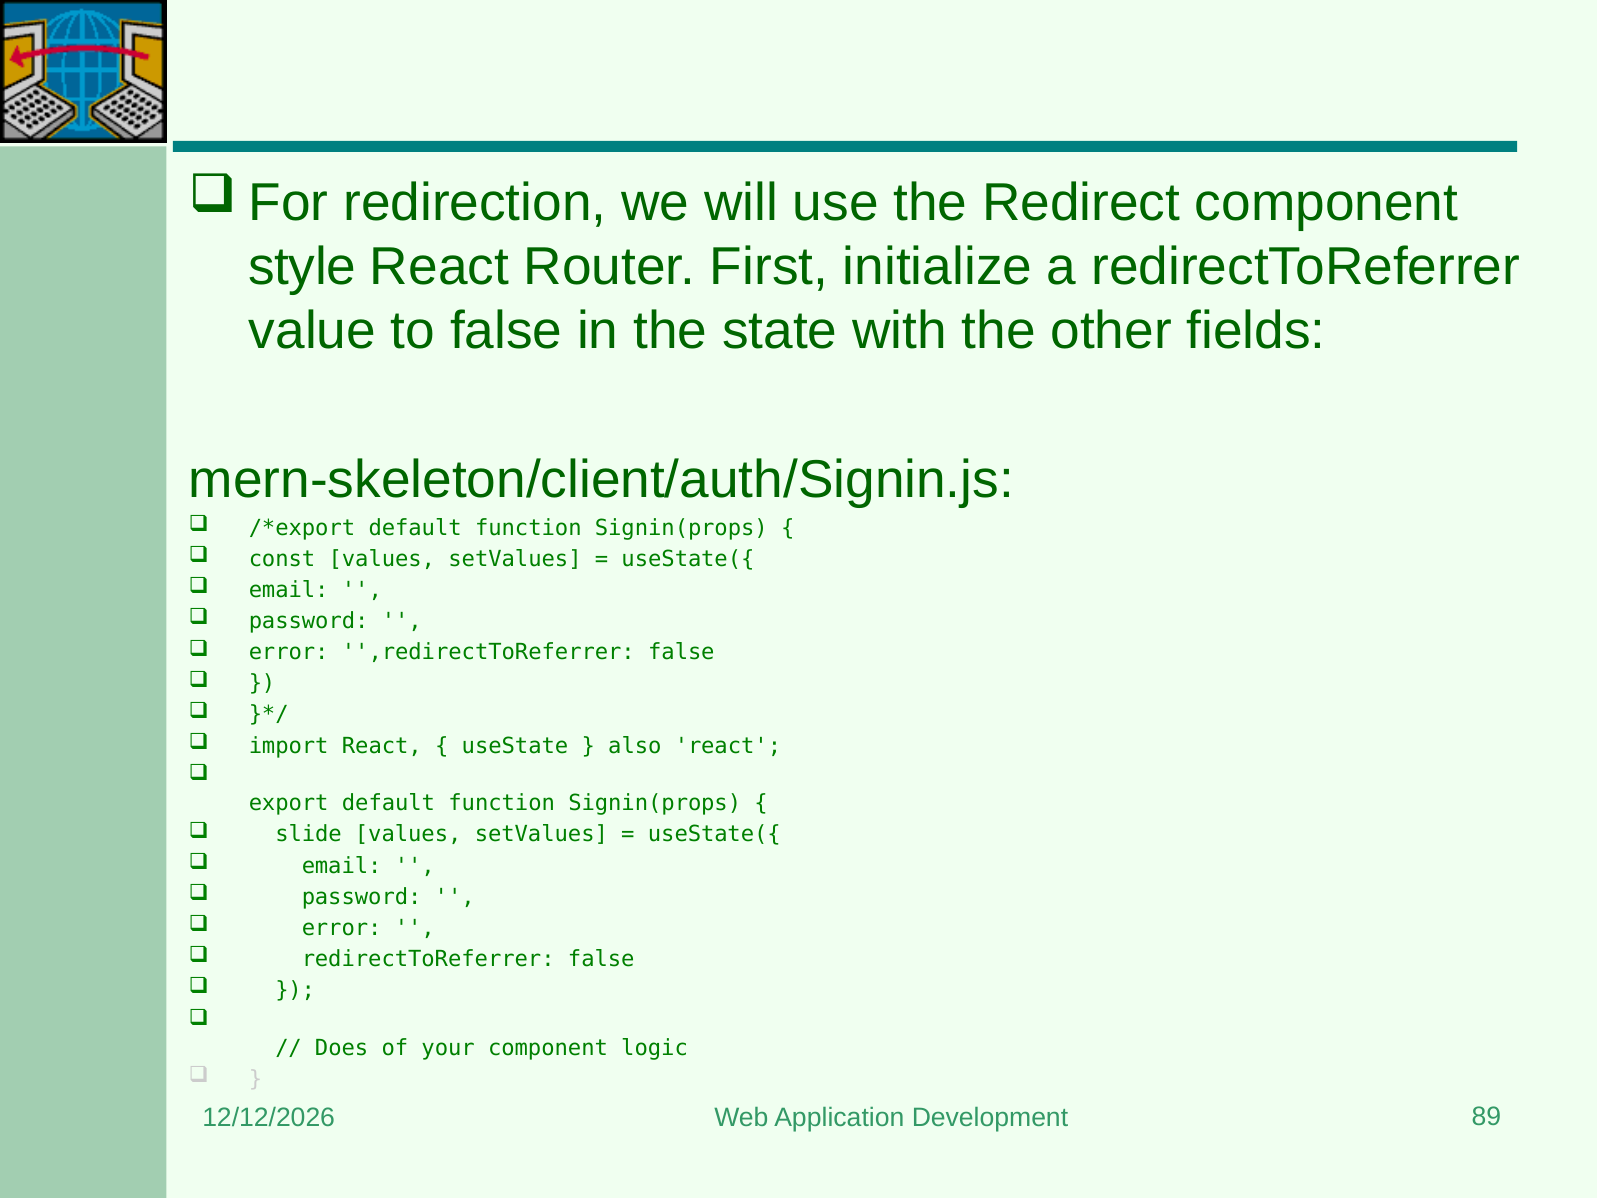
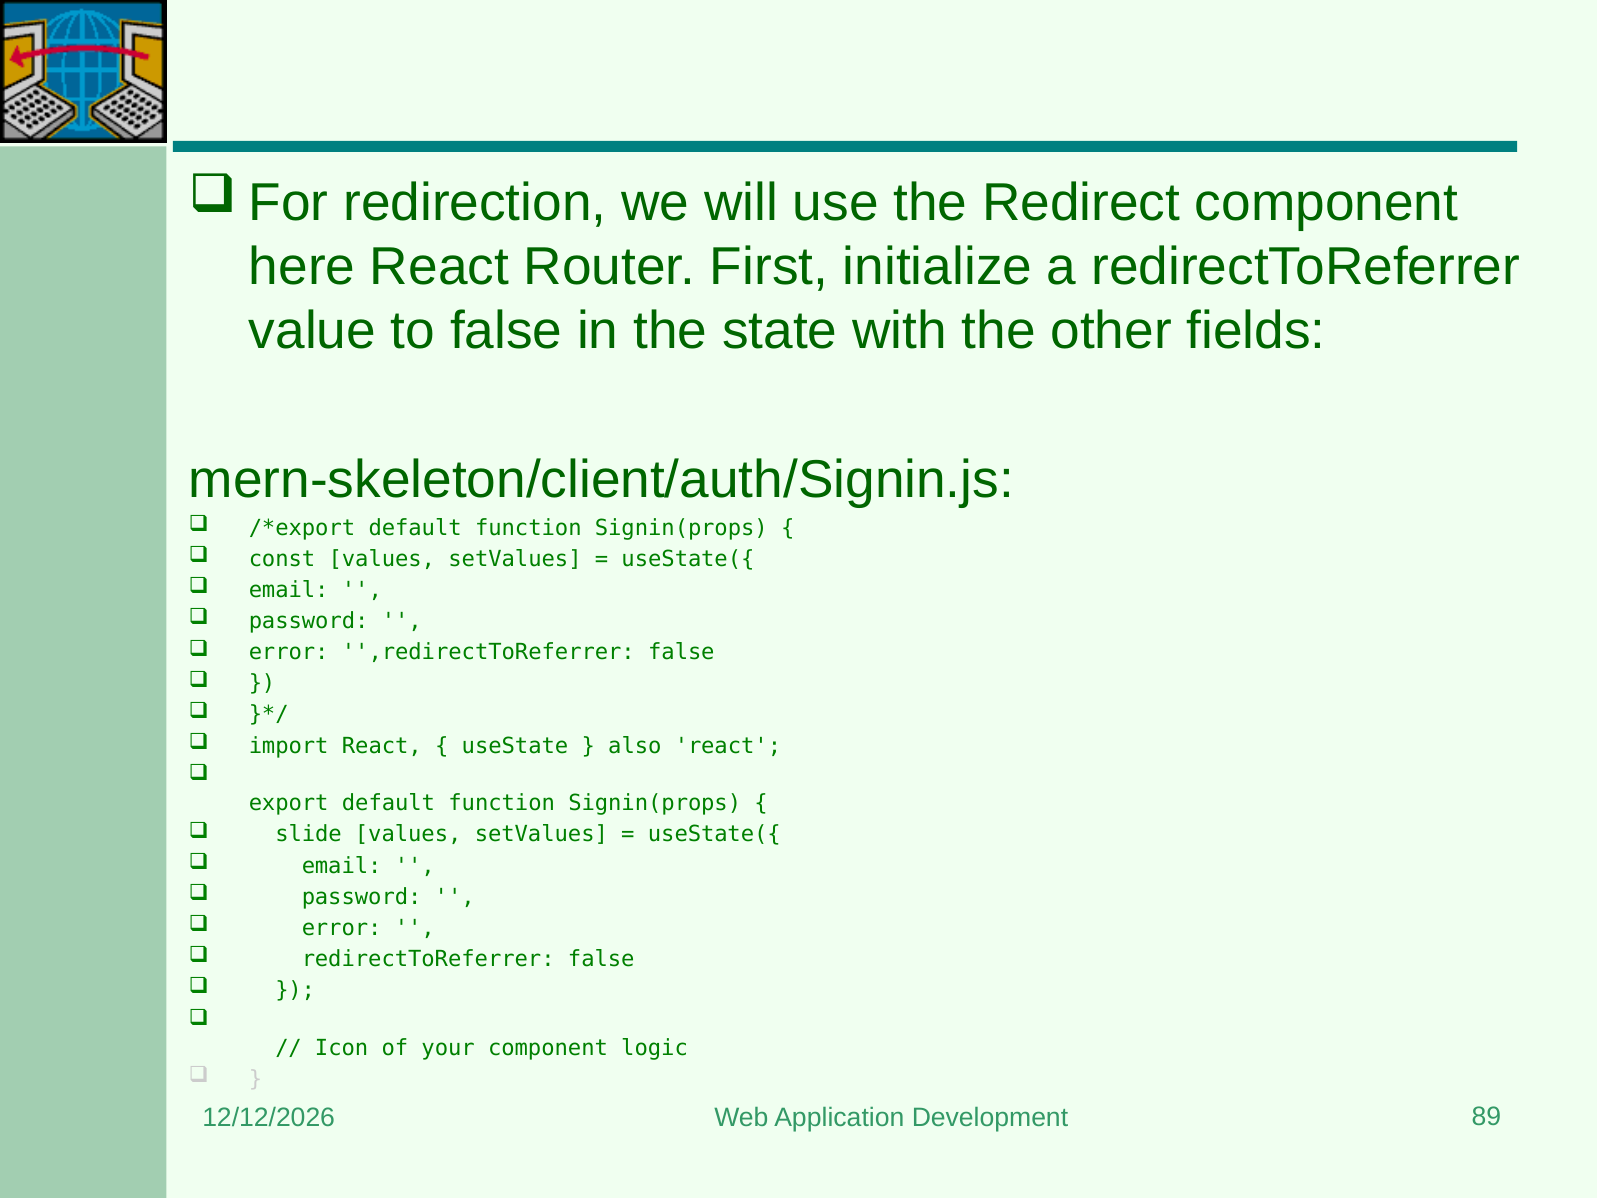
style: style -> here
Does: Does -> Icon
